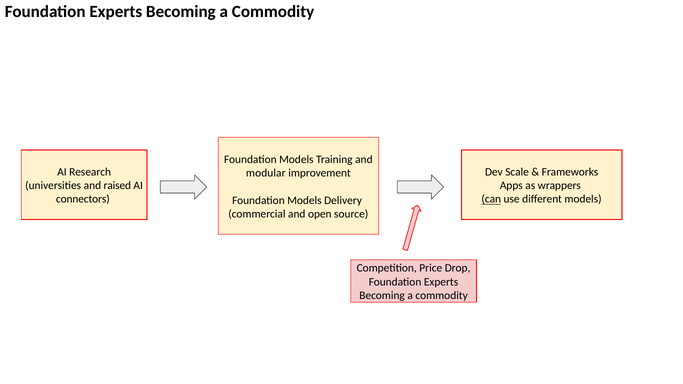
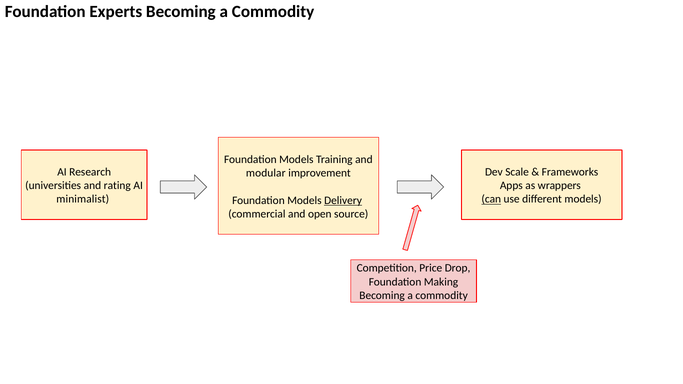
raised: raised -> rating
connectors: connectors -> minimalist
Delivery underline: none -> present
Experts at (441, 282): Experts -> Making
